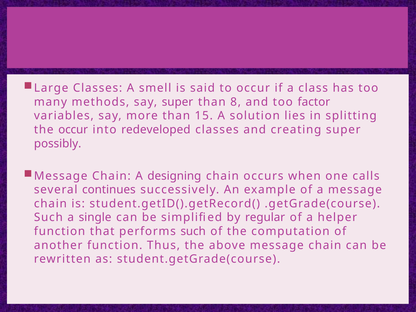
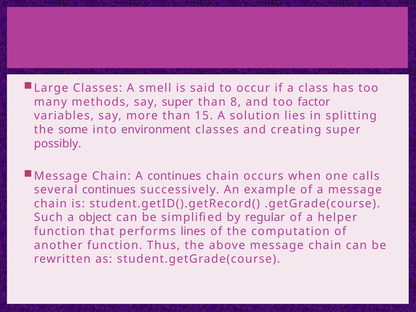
the occur: occur -> some
redeveloped: redeveloped -> environment
A designing: designing -> continues
single: single -> object
performs such: such -> lines
